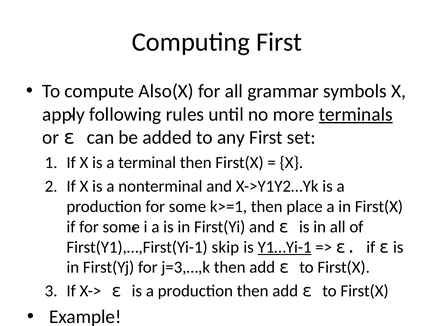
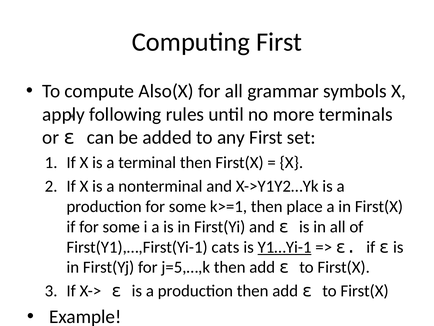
terminals underline: present -> none
skip: skip -> cats
j=3,…,k: j=3,…,k -> j=5,…,k
